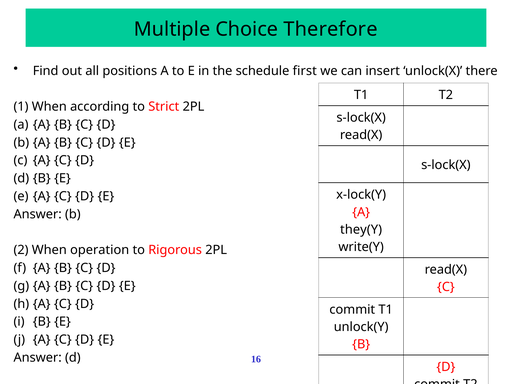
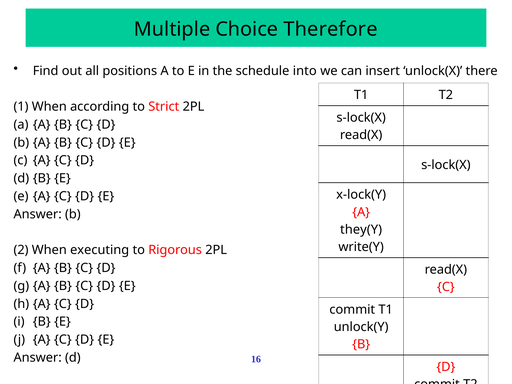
first: first -> into
operation: operation -> executing
